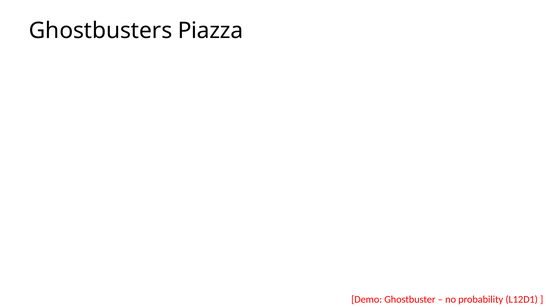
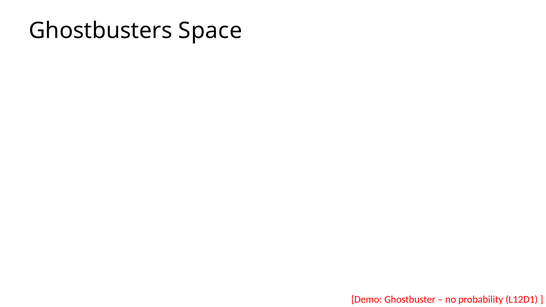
Piazza: Piazza -> Space
